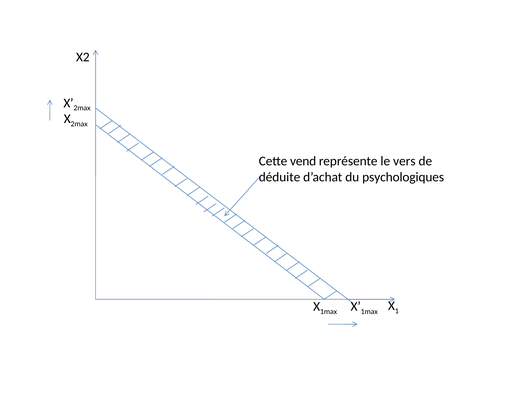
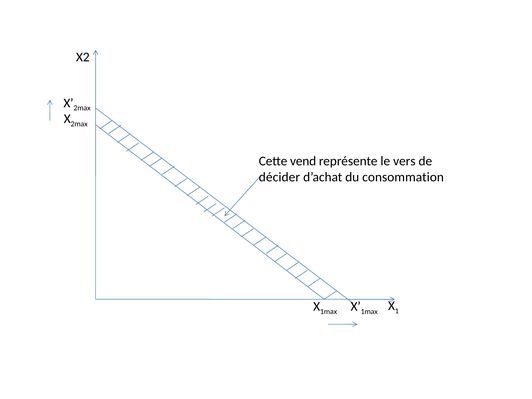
déduite: déduite -> décider
psychologiques: psychologiques -> consommation
